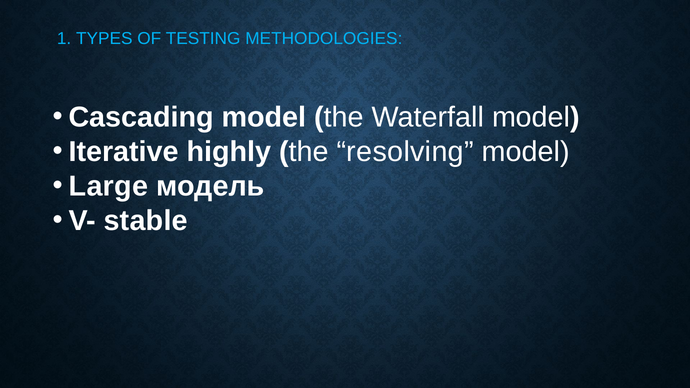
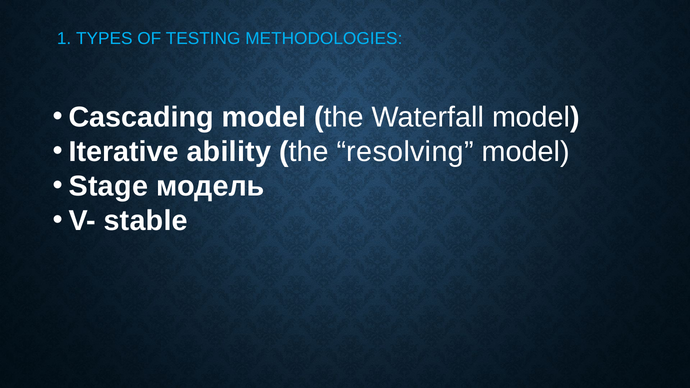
highly: highly -> ability
Large: Large -> Stage
